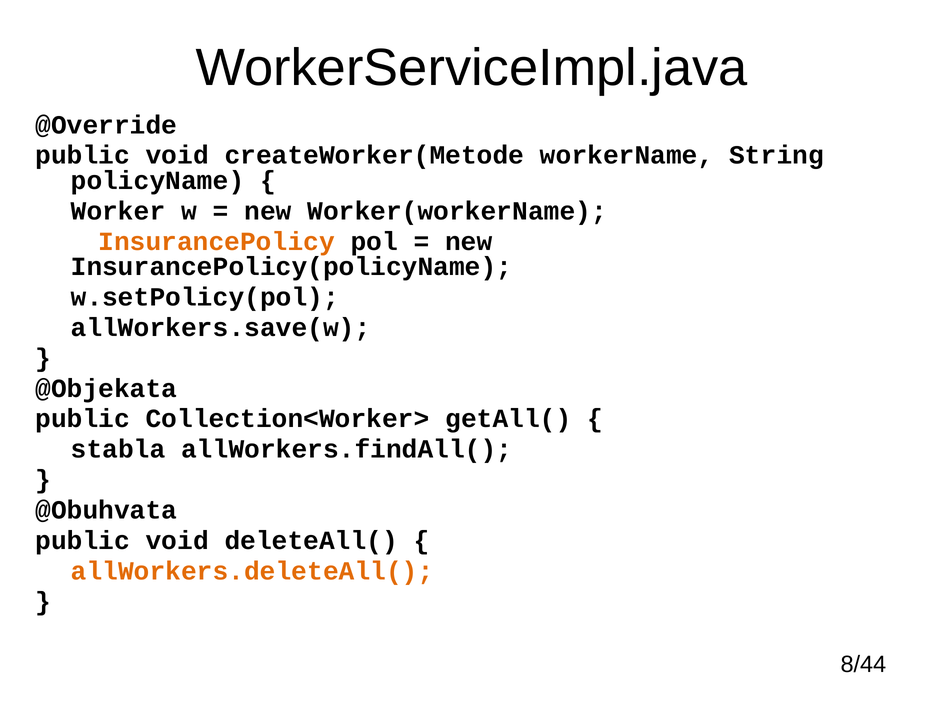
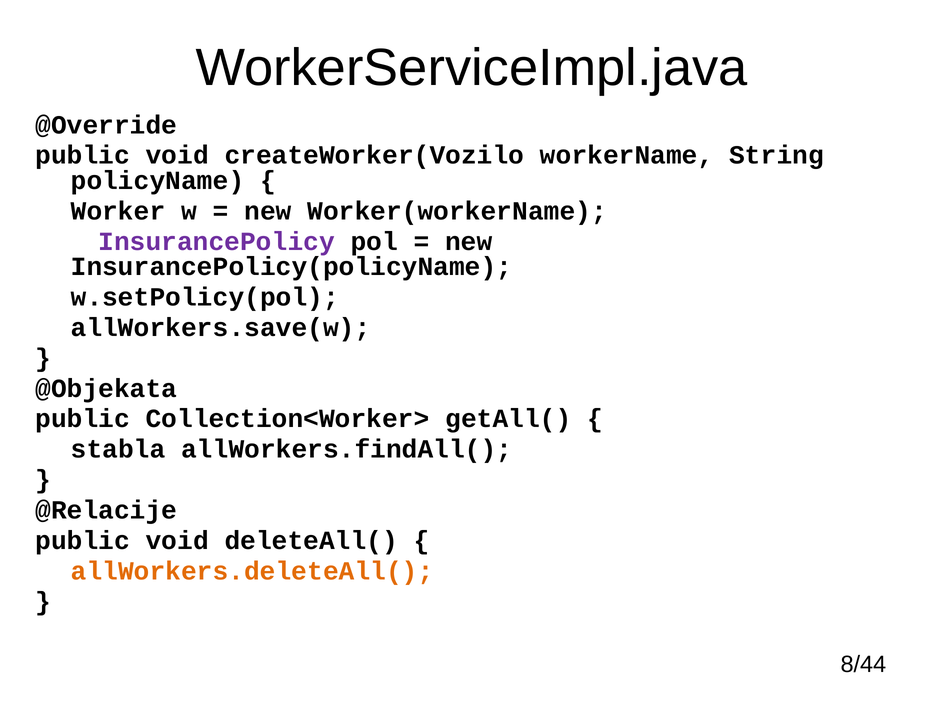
createWorker(Metode: createWorker(Metode -> createWorker(Vozilo
InsurancePolicy colour: orange -> purple
@Obuhvata: @Obuhvata -> @Relacije
